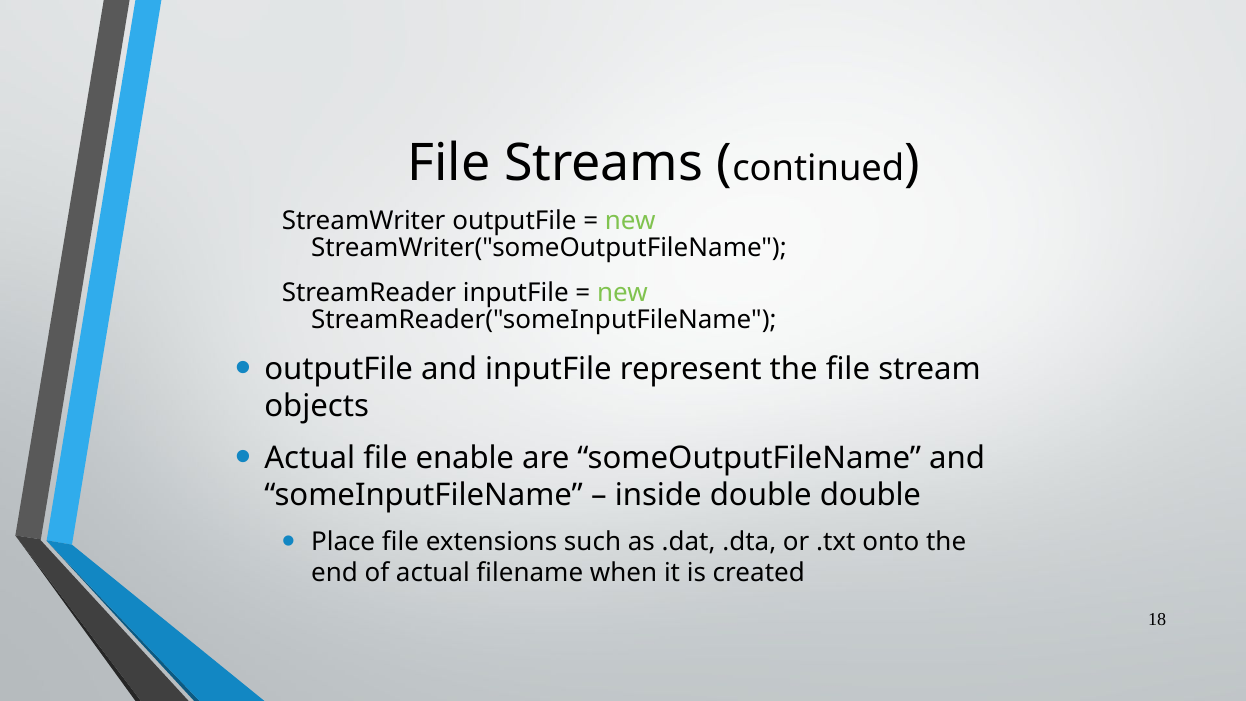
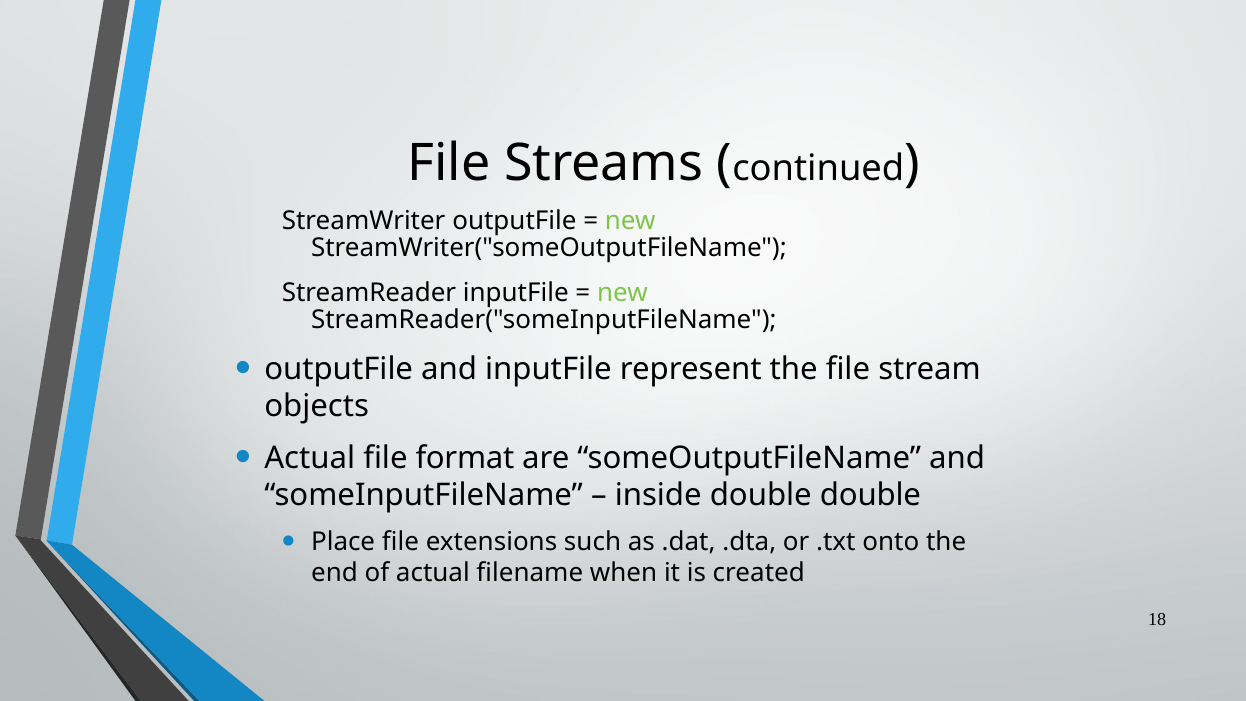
enable: enable -> format
